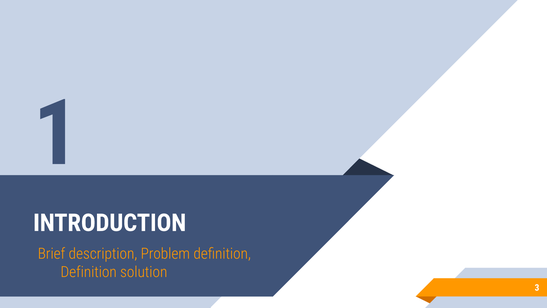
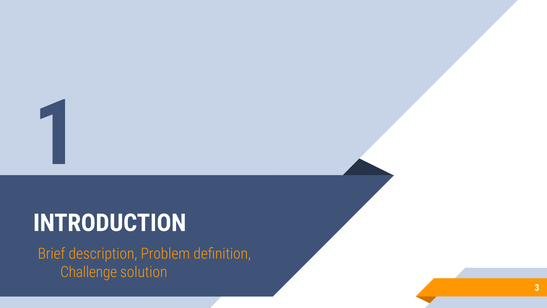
Definition at (89, 272): Definition -> Challenge
